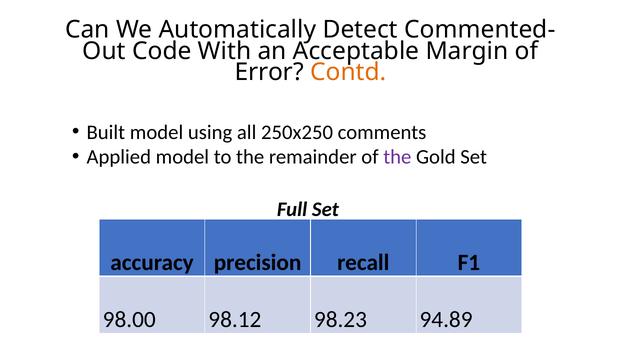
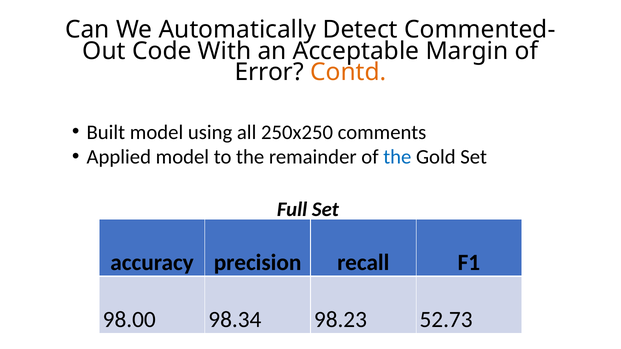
the at (397, 157) colour: purple -> blue
98.12: 98.12 -> 98.34
94.89: 94.89 -> 52.73
